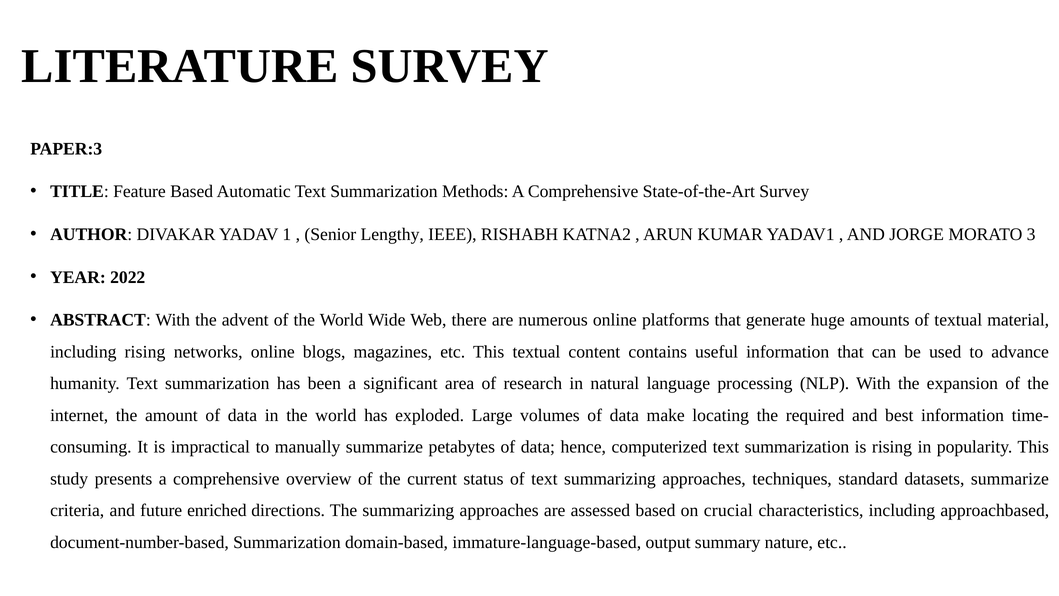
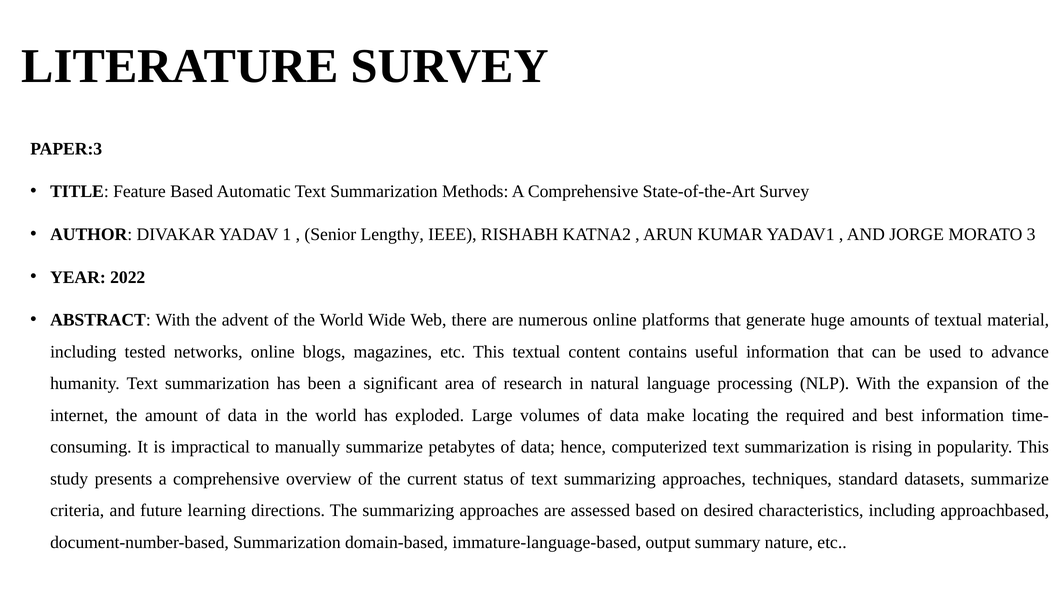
including rising: rising -> tested
enriched: enriched -> learning
crucial: crucial -> desired
